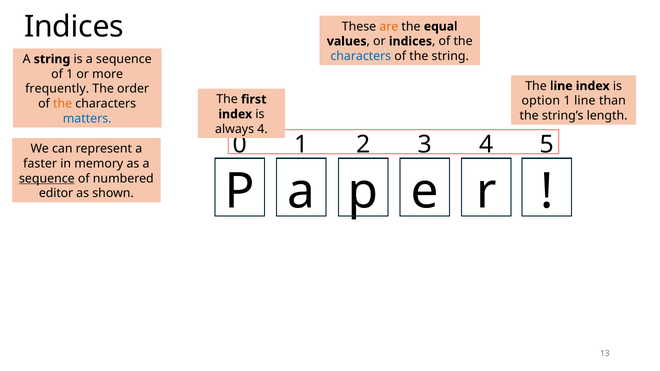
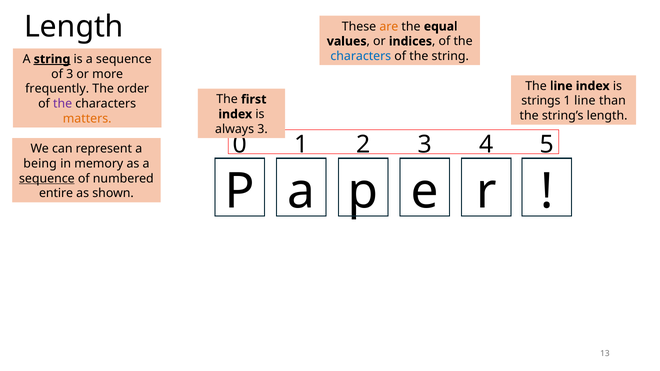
Indices at (74, 27): Indices -> Length
string at (52, 59) underline: none -> present
of 1: 1 -> 3
option: option -> strings
the at (63, 104) colour: orange -> purple
matters colour: blue -> orange
always 4: 4 -> 3
faster: faster -> being
editor: editor -> entire
